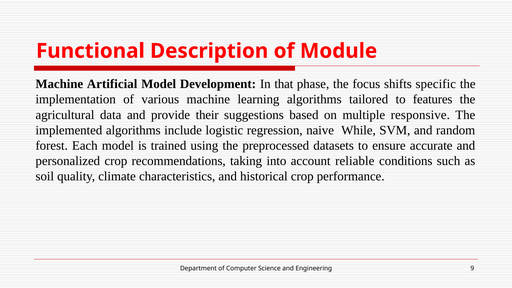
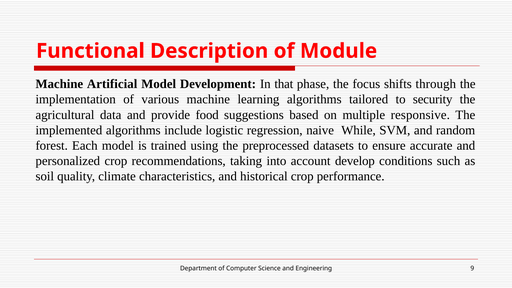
specific: specific -> through
features: features -> security
their: their -> food
reliable: reliable -> develop
